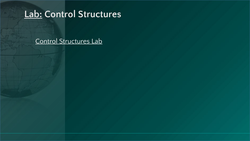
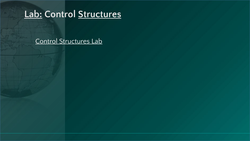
Structures at (100, 14) underline: none -> present
